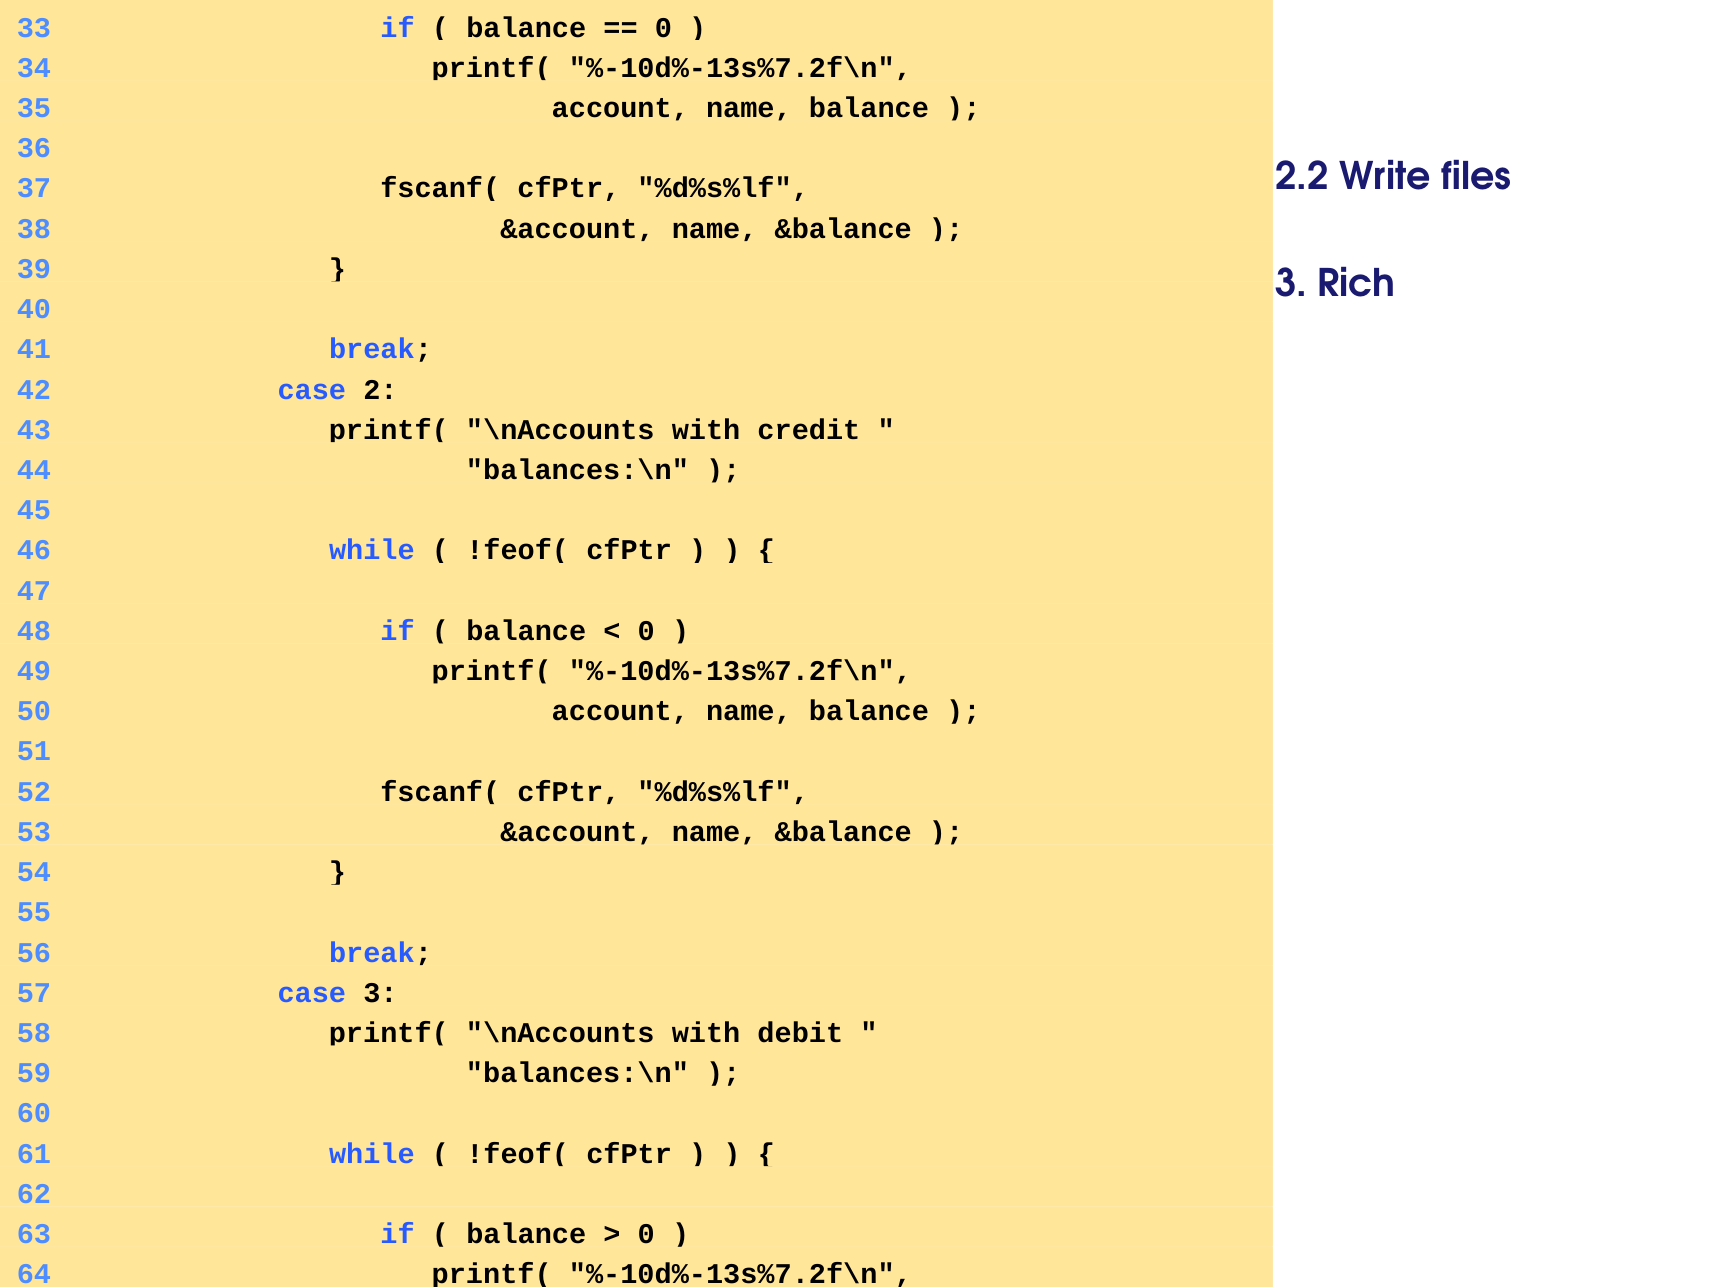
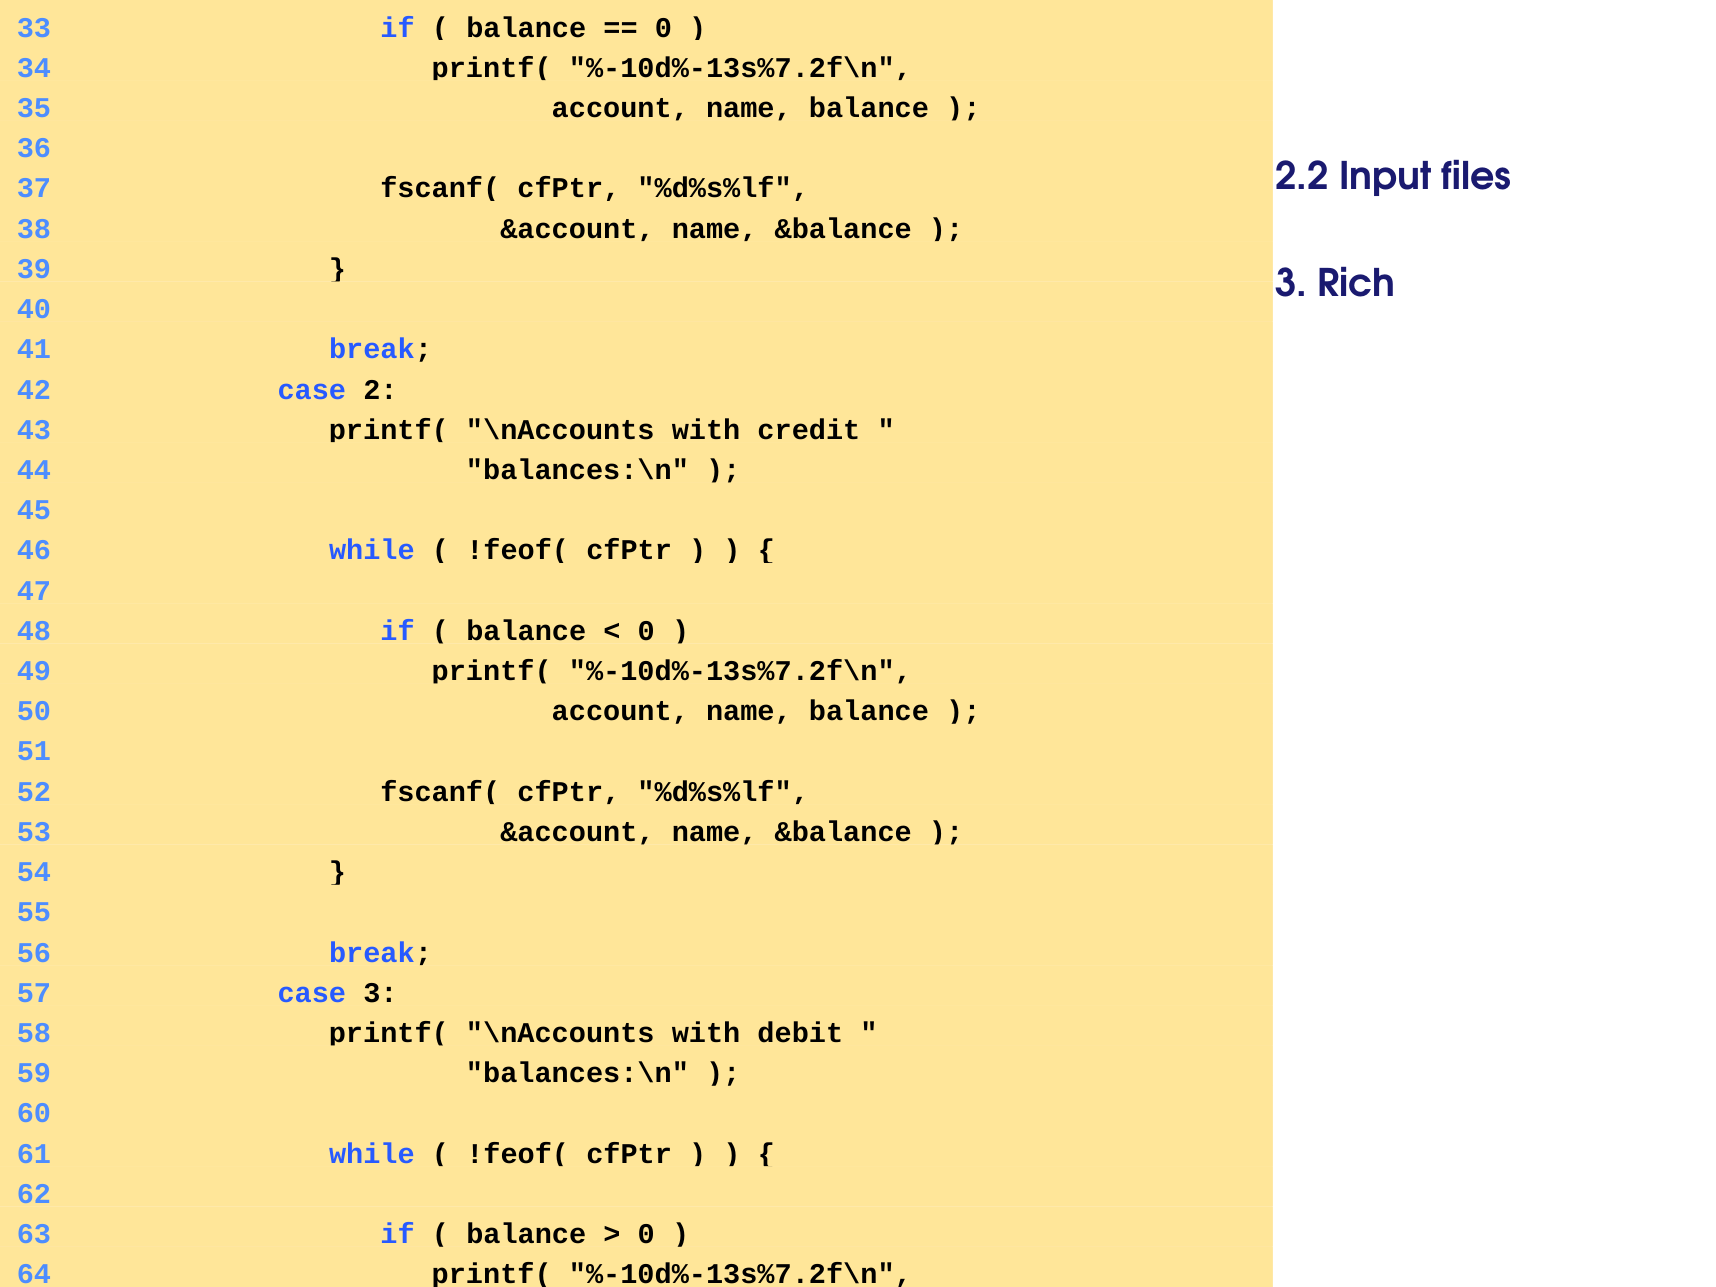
Write: Write -> Input
